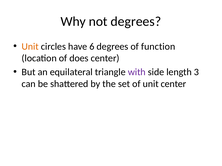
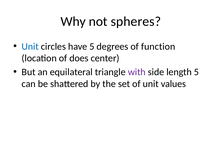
not degrees: degrees -> spheres
Unit at (30, 47) colour: orange -> blue
have 6: 6 -> 5
length 3: 3 -> 5
unit center: center -> values
